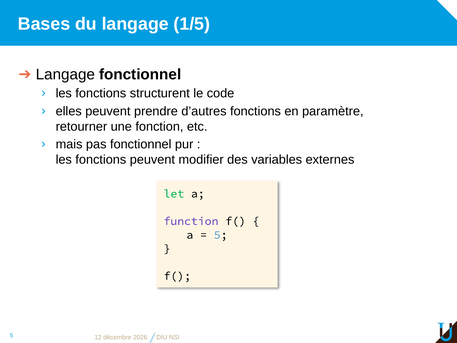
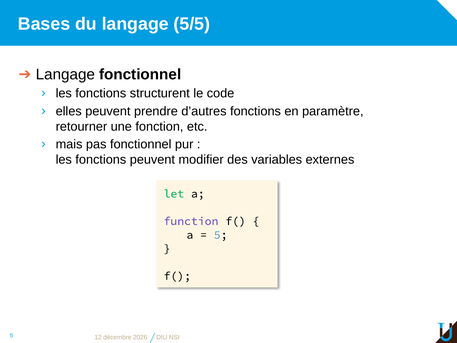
1/5: 1/5 -> 5/5
